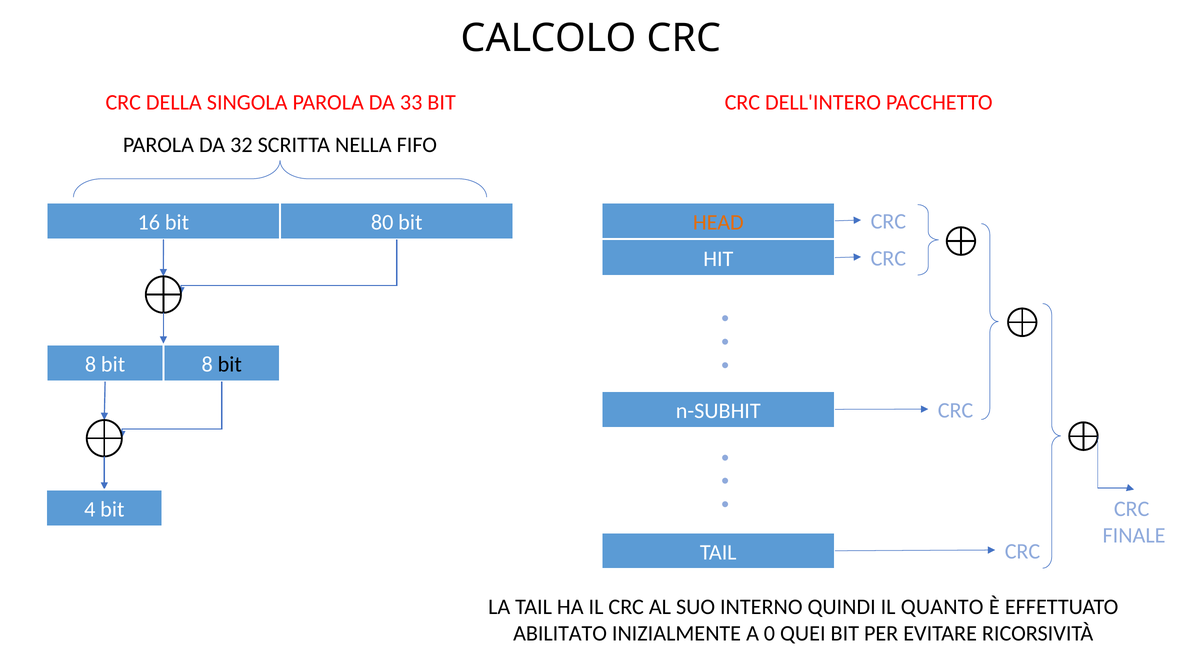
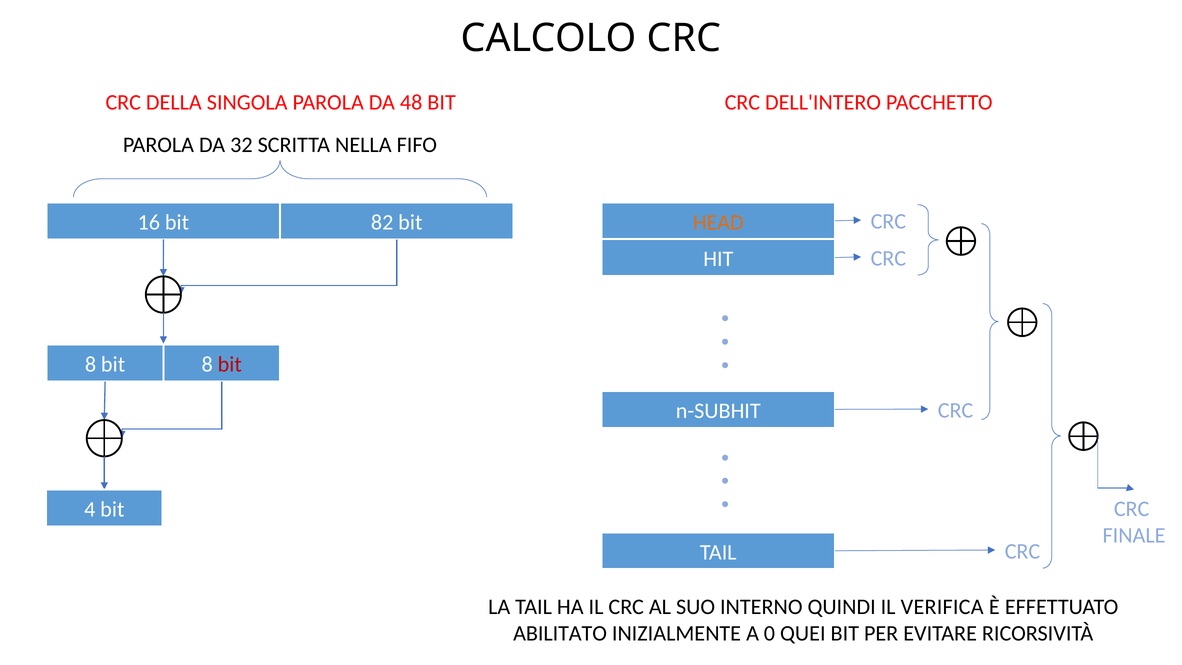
33: 33 -> 48
80: 80 -> 82
bit at (230, 365) colour: black -> red
QUANTO: QUANTO -> VERIFICA
